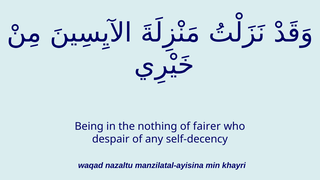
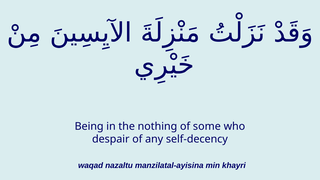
fairer: fairer -> some
